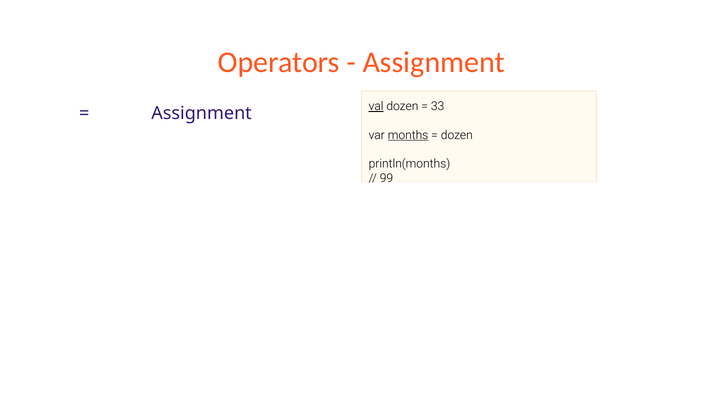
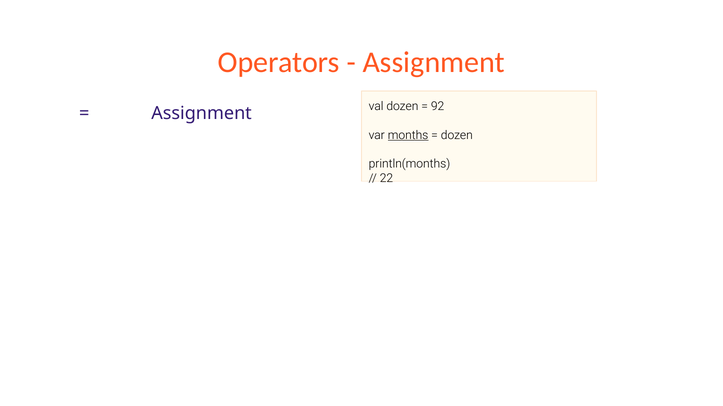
val underline: present -> none
33: 33 -> 92
99: 99 -> 22
